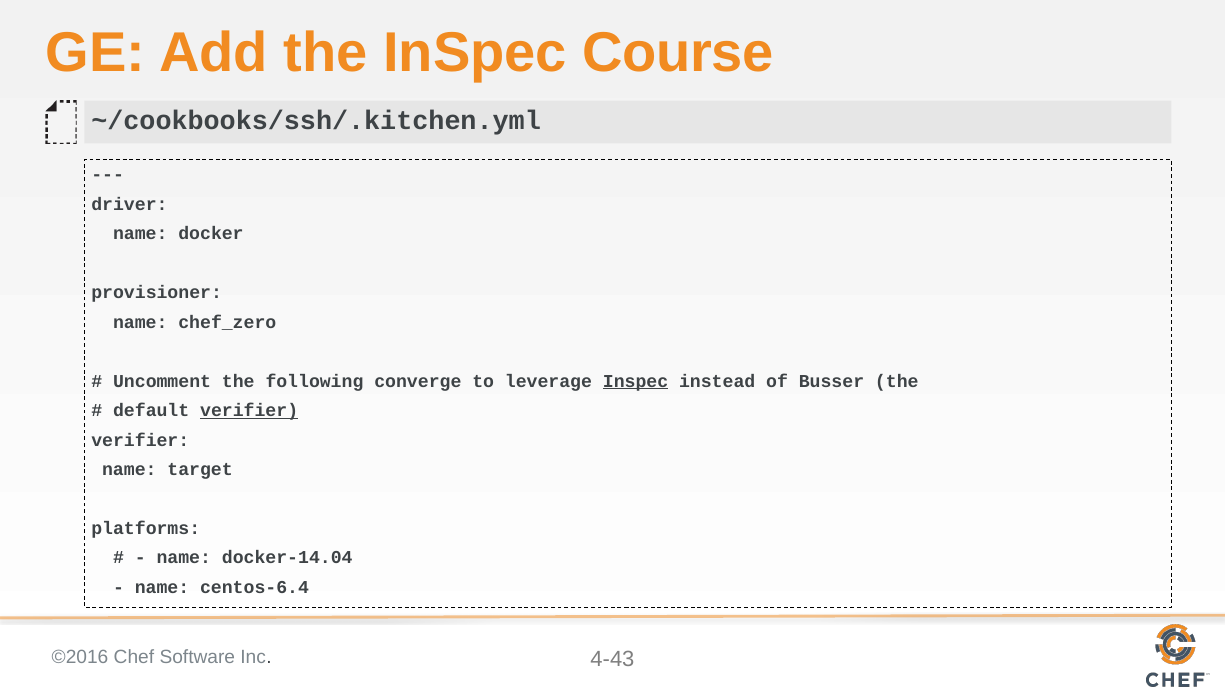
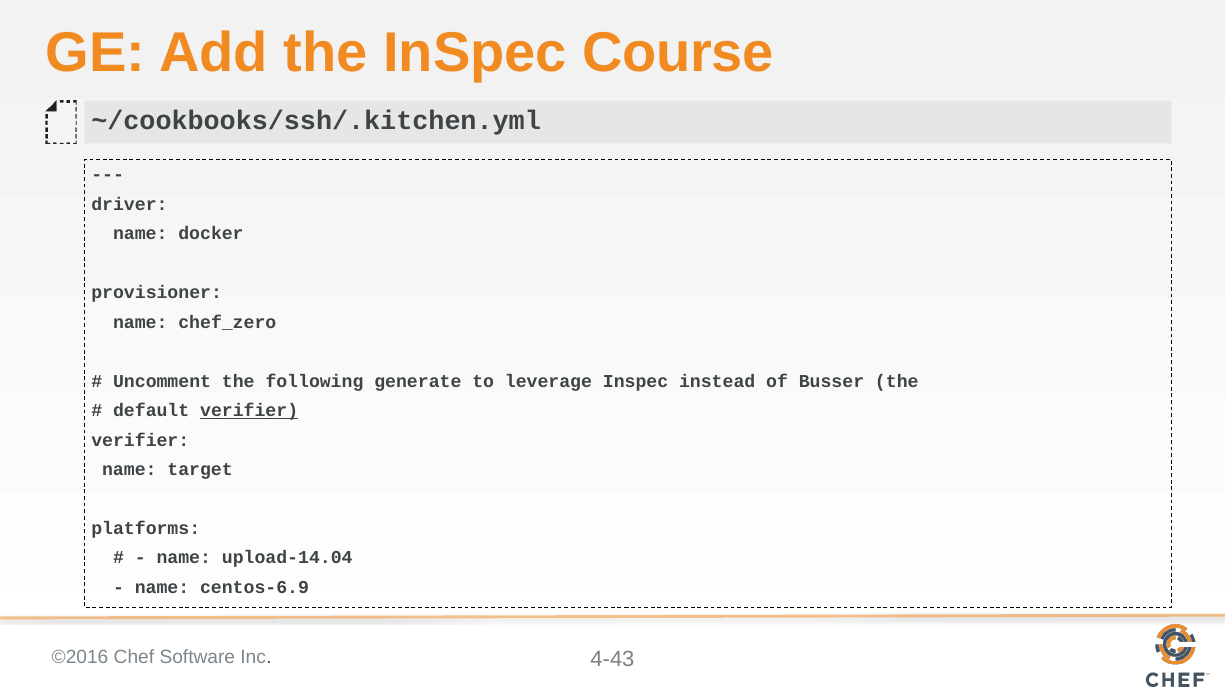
converge: converge -> generate
Inspec at (636, 381) underline: present -> none
docker-14.04: docker-14.04 -> upload-14.04
centos-6.4: centos-6.4 -> centos-6.9
